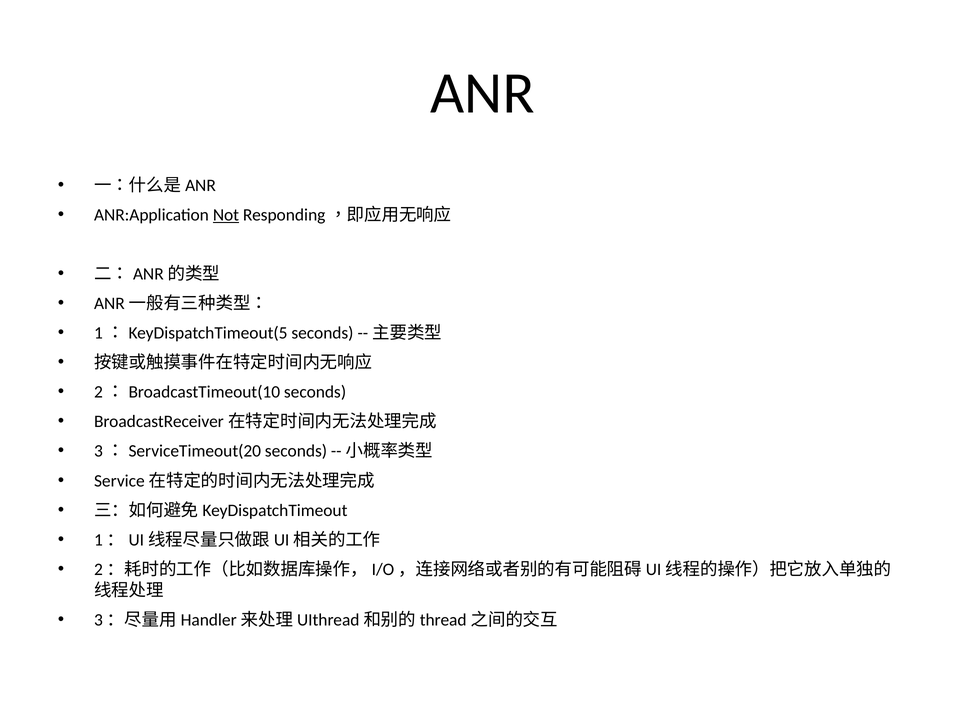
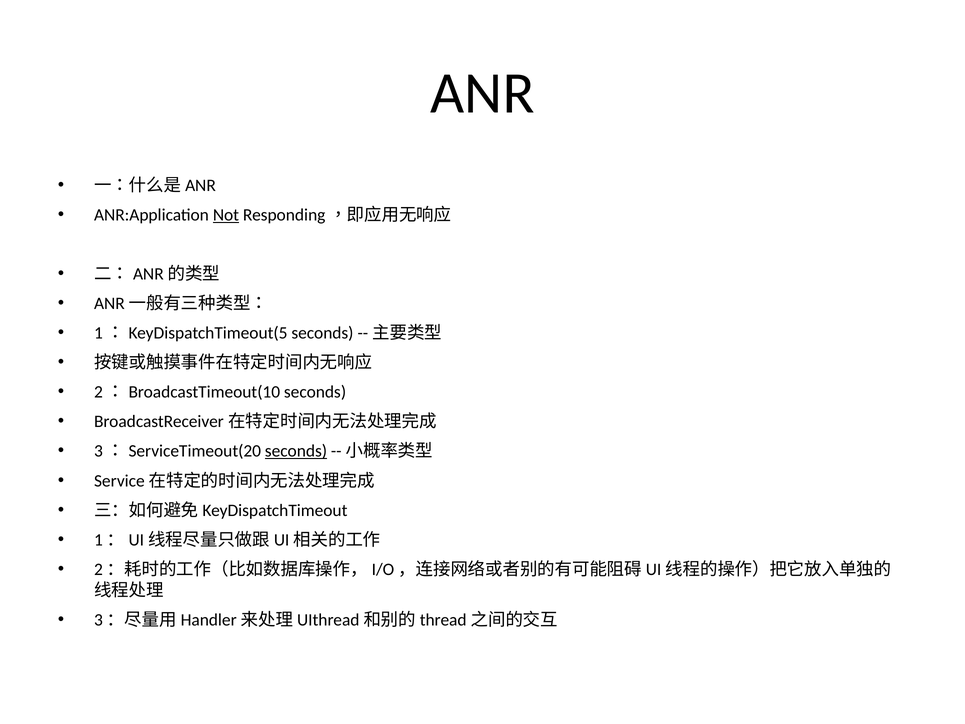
seconds at (296, 451) underline: none -> present
